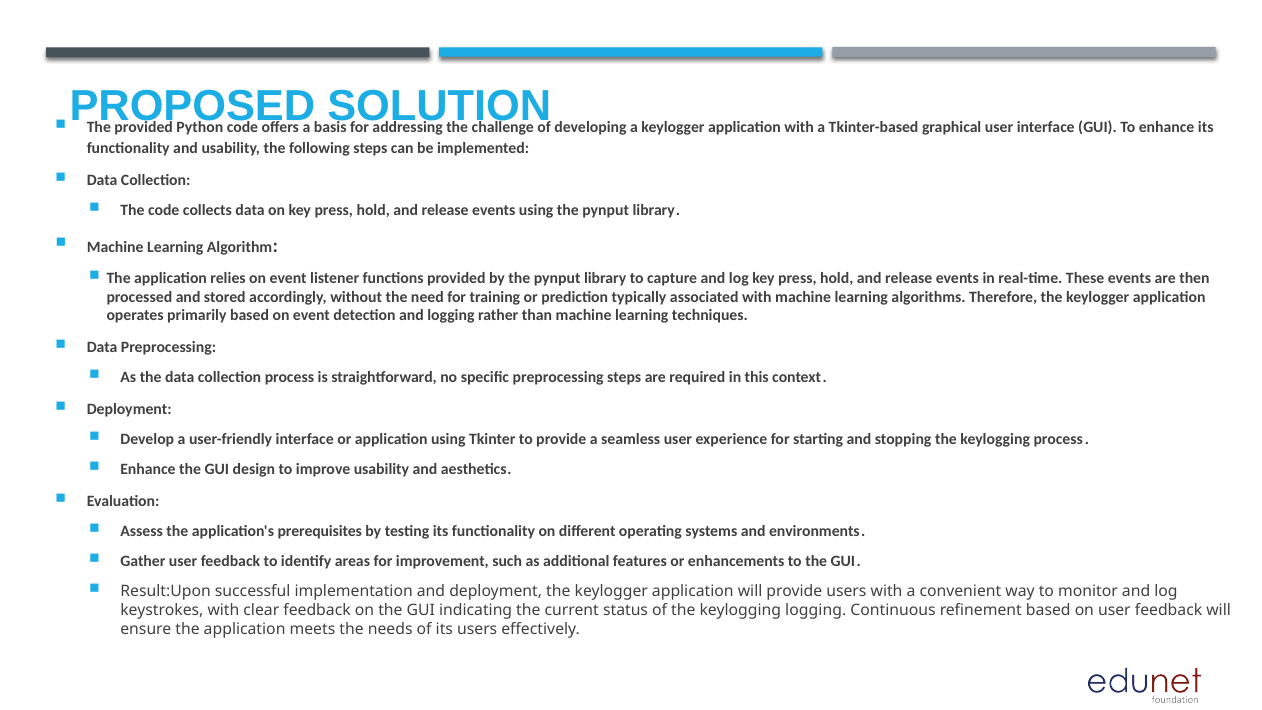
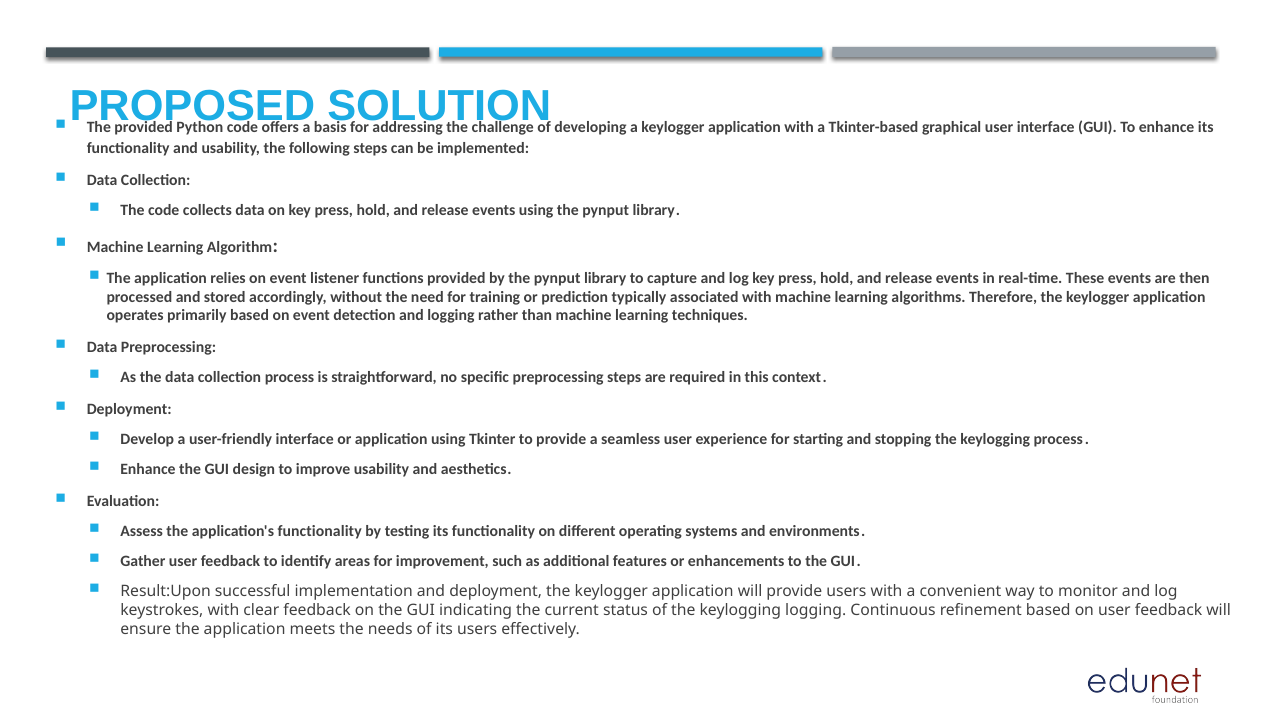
application's prerequisites: prerequisites -> functionality
